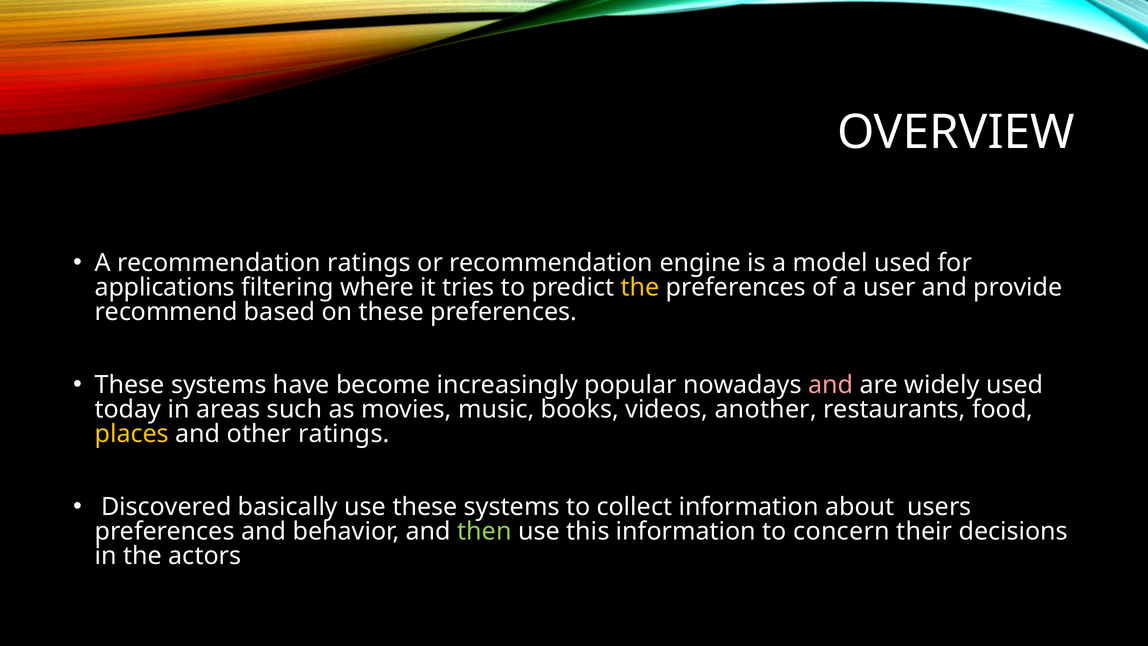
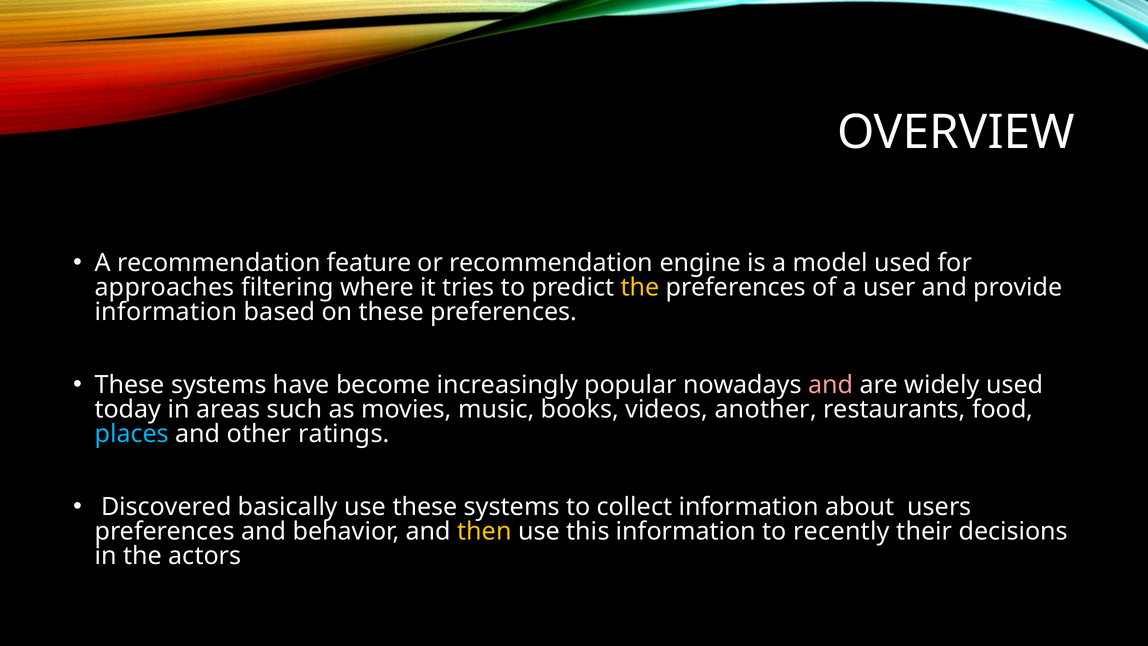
recommendation ratings: ratings -> feature
applications: applications -> approaches
recommend at (166, 312): recommend -> information
places colour: yellow -> light blue
then colour: light green -> yellow
concern: concern -> recently
